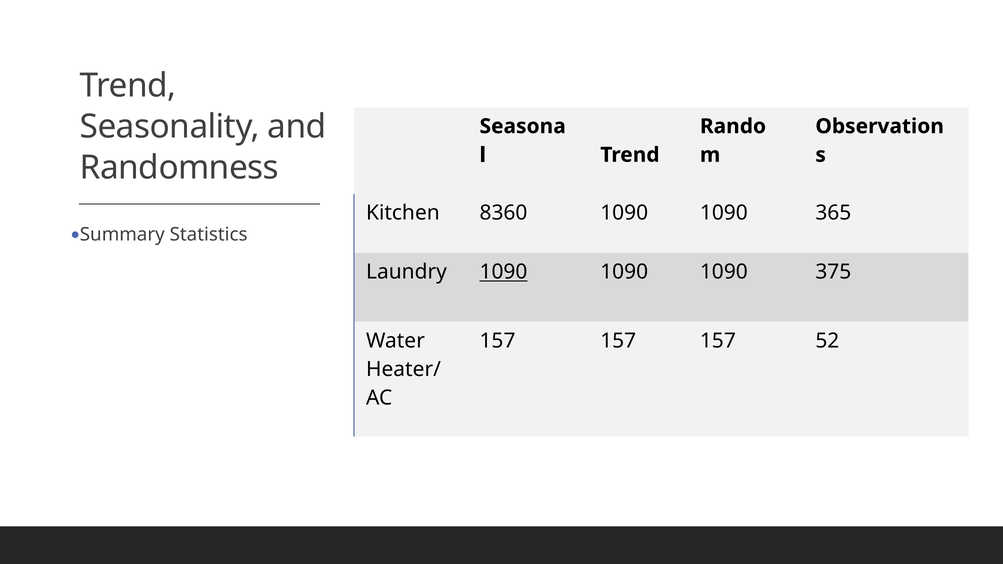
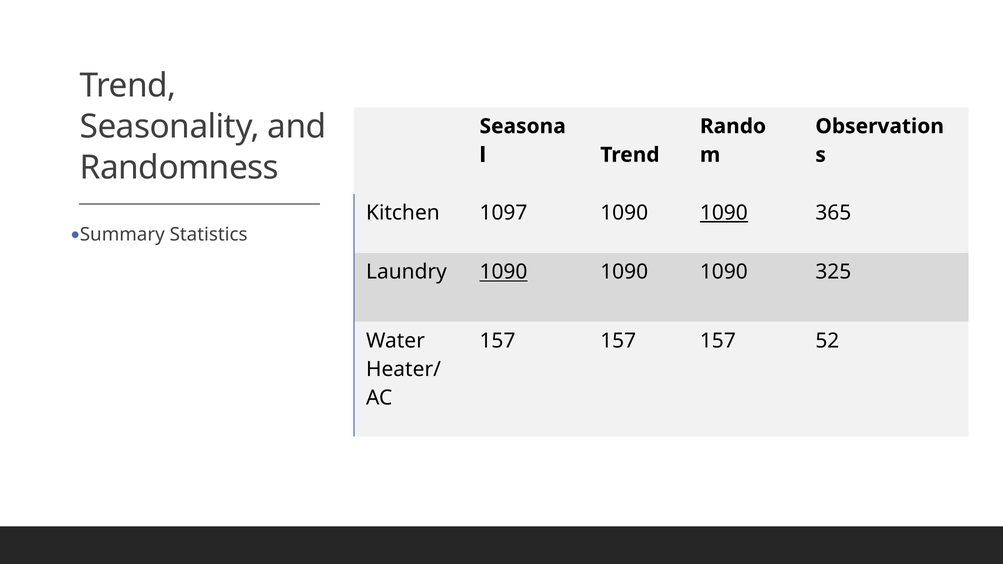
8360: 8360 -> 1097
1090 at (724, 213) underline: none -> present
375: 375 -> 325
